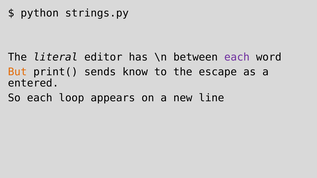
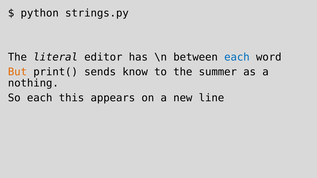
each at (237, 57) colour: purple -> blue
escape: escape -> summer
entered: entered -> nothing
loop: loop -> this
